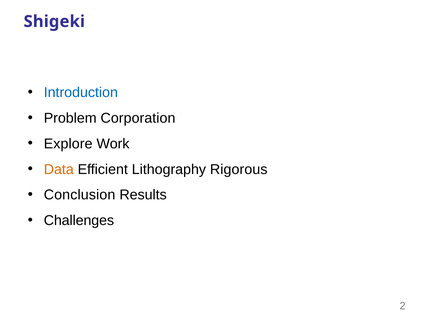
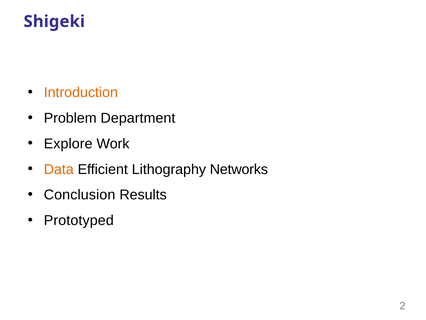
Introduction colour: blue -> orange
Corporation: Corporation -> Department
Rigorous: Rigorous -> Networks
Challenges: Challenges -> Prototyped
